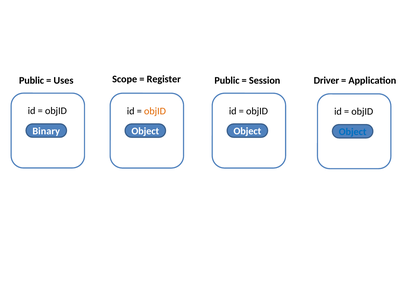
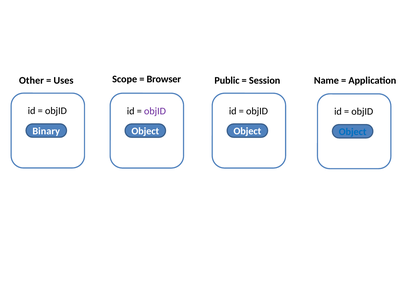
Register: Register -> Browser
Public at (32, 81): Public -> Other
Driver: Driver -> Name
objID at (155, 111) colour: orange -> purple
